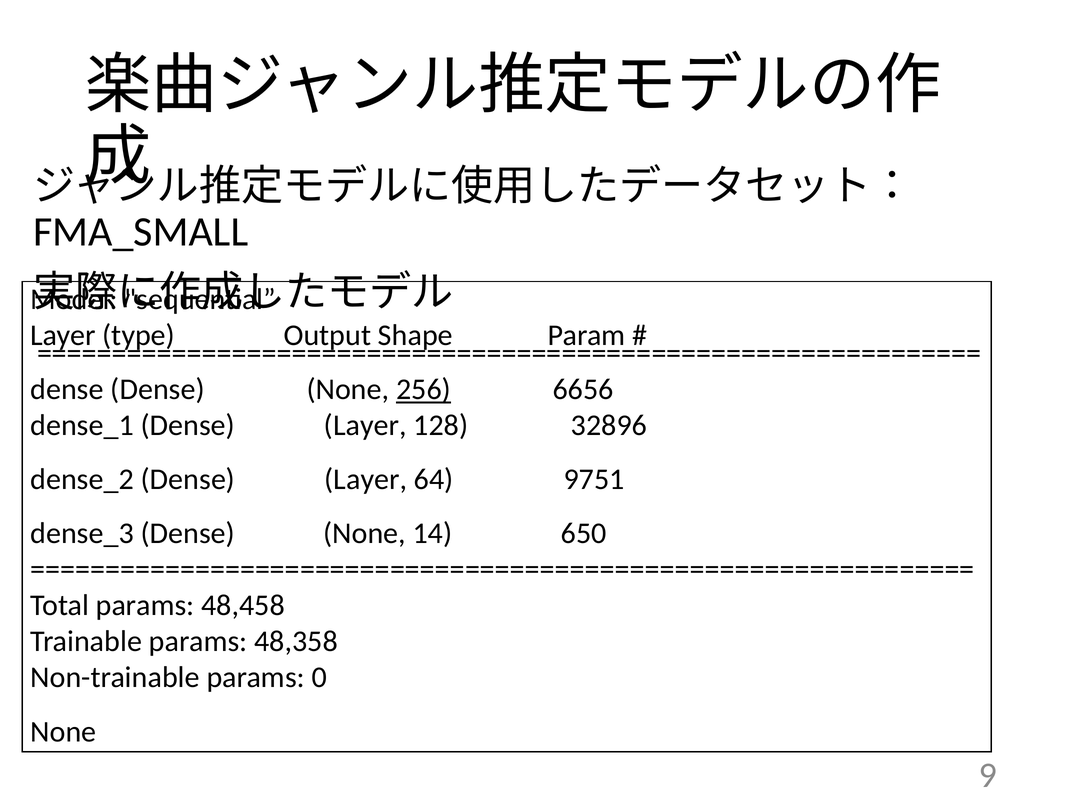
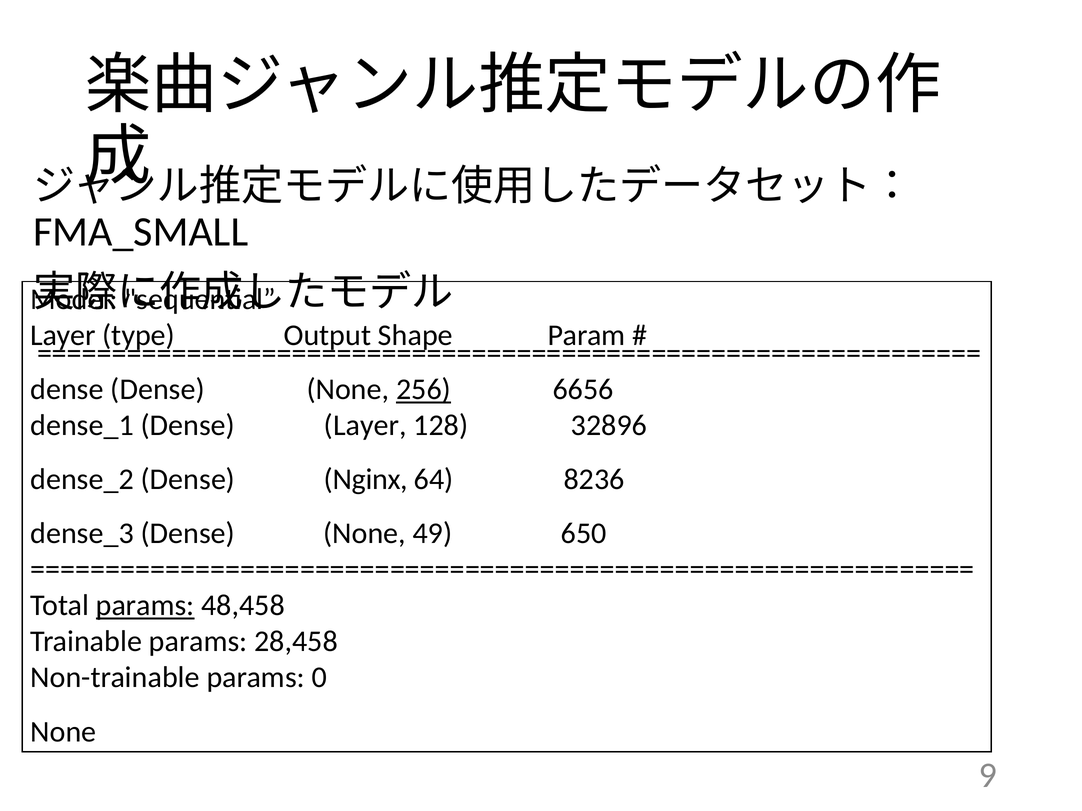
Layer at (366, 480): Layer -> Nginx
9751: 9751 -> 8236
14: 14 -> 49
params at (145, 606) underline: none -> present
48,358: 48,358 -> 28,458
